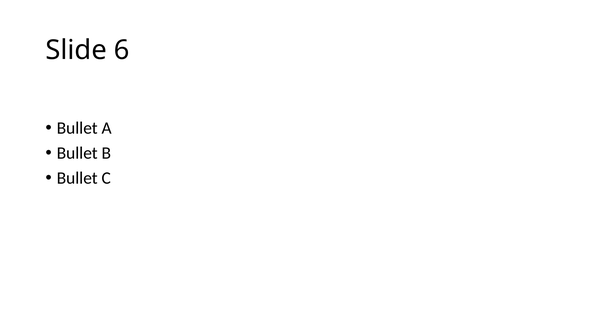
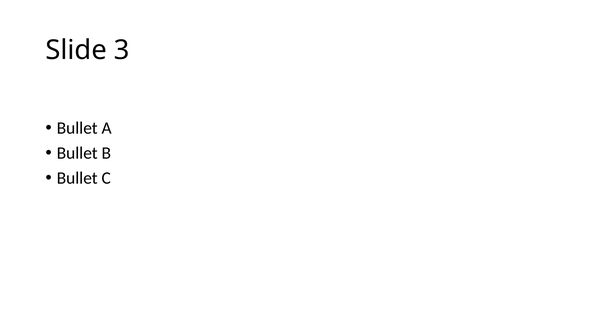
6: 6 -> 3
